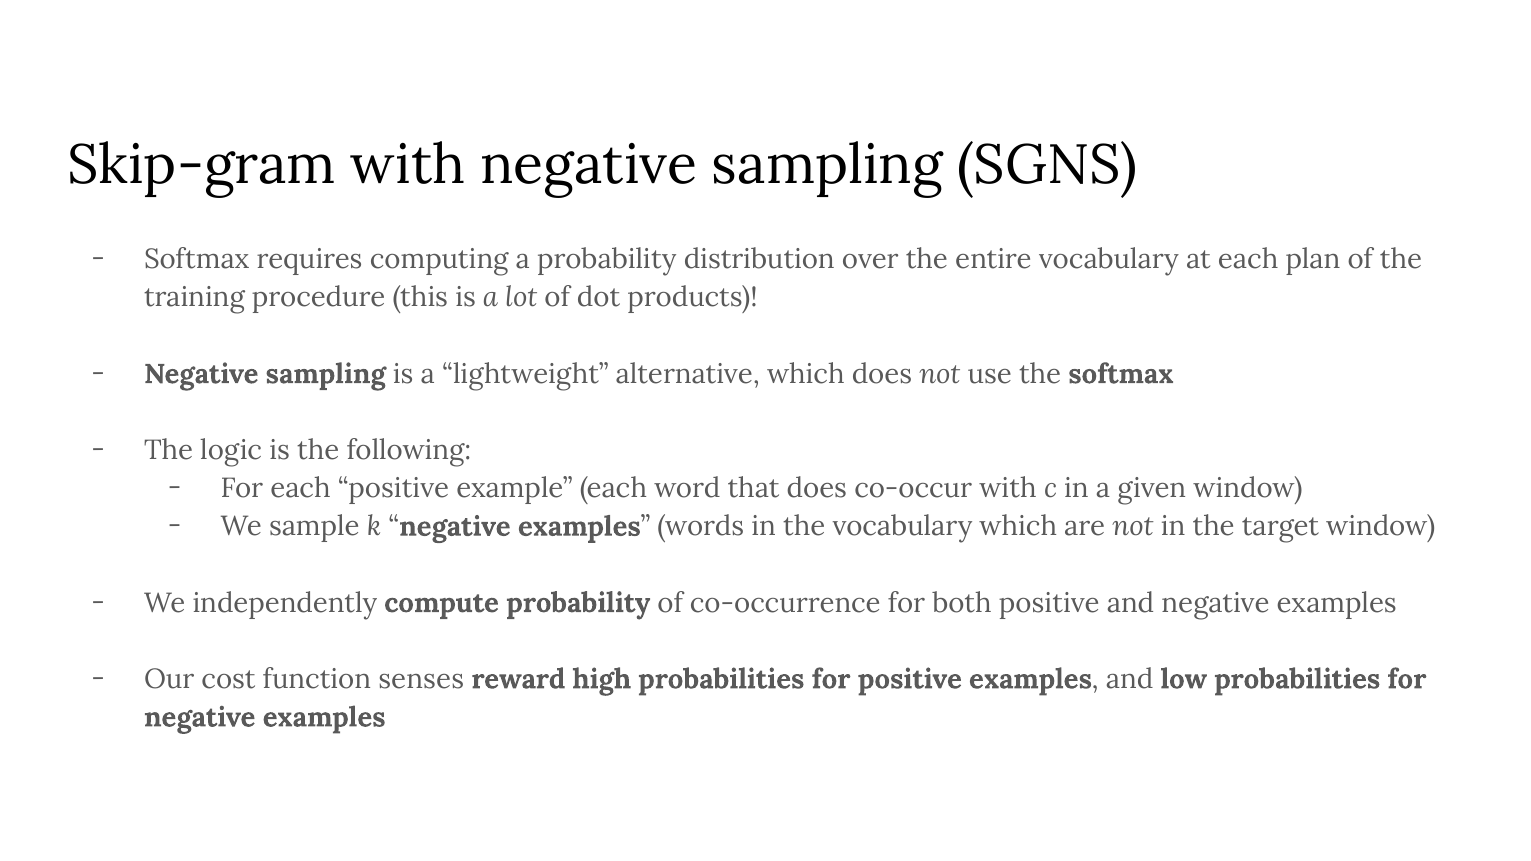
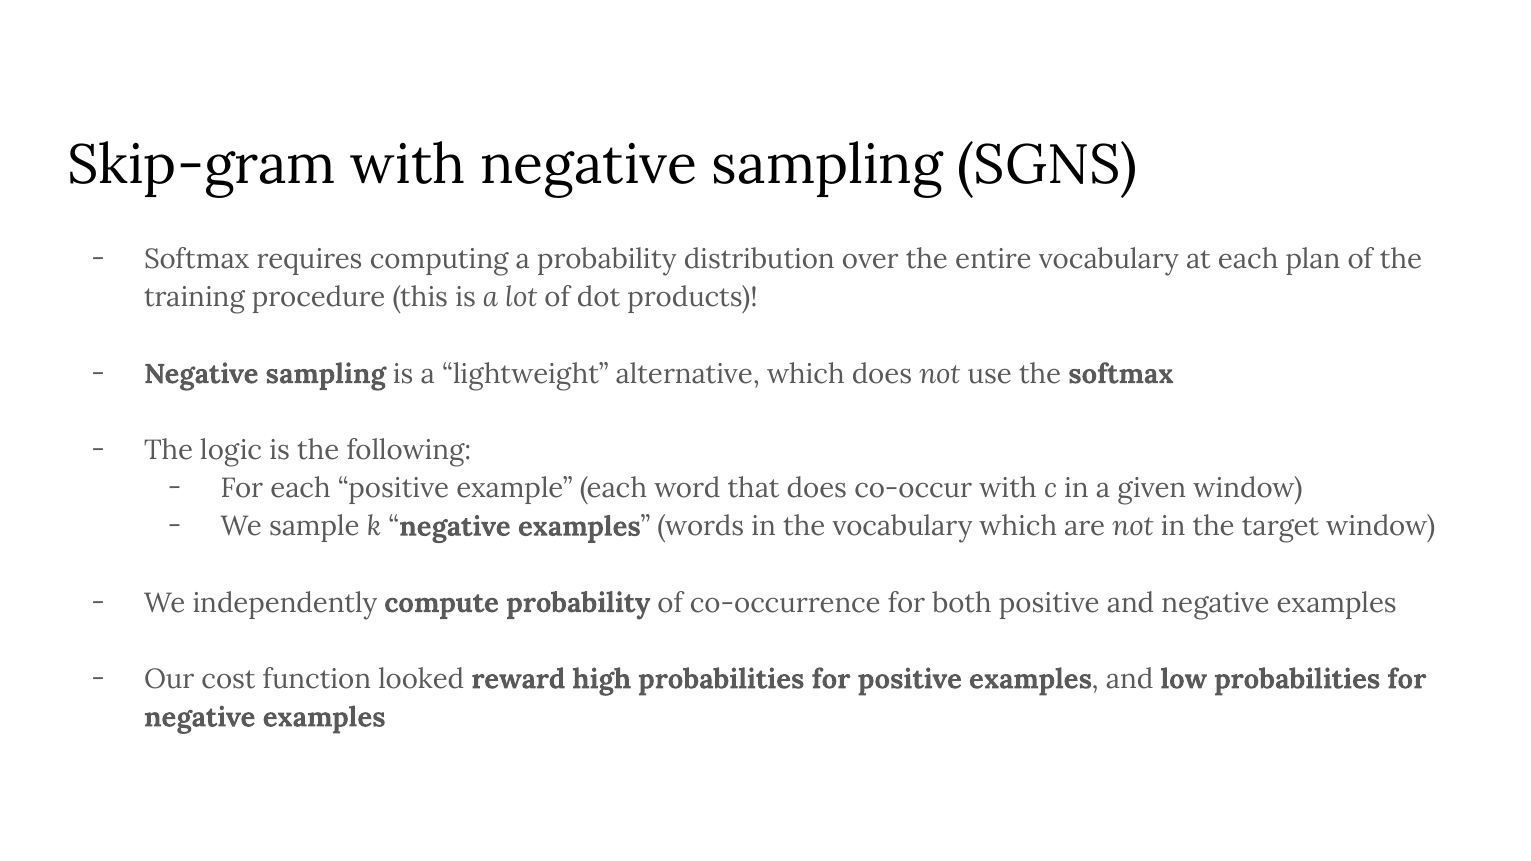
senses: senses -> looked
